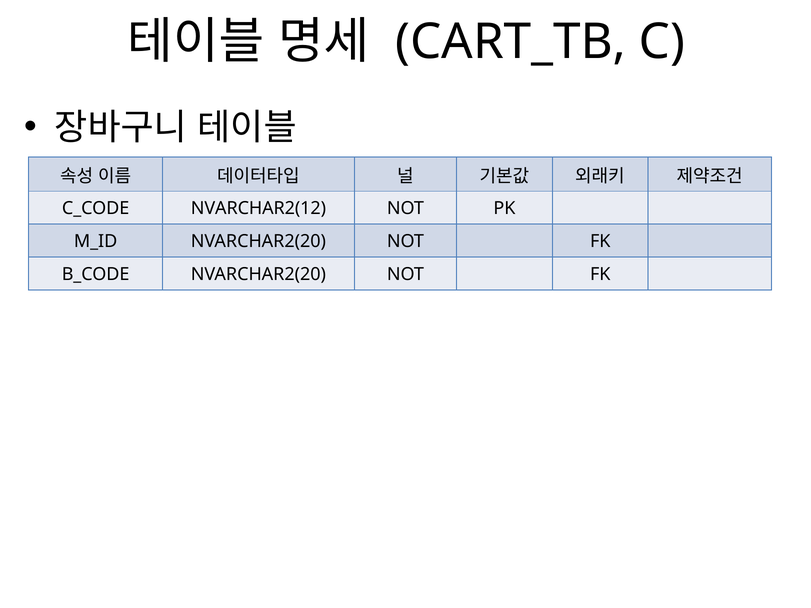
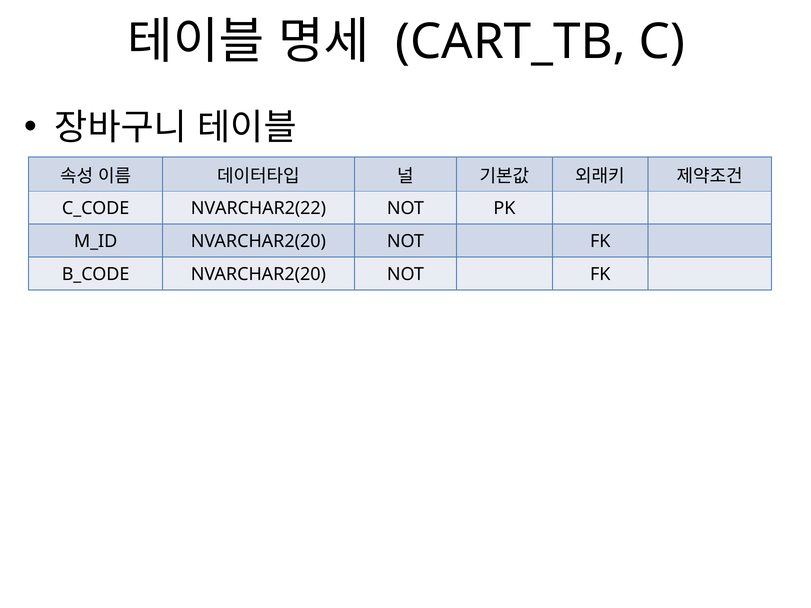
NVARCHAR2(12: NVARCHAR2(12 -> NVARCHAR2(22
